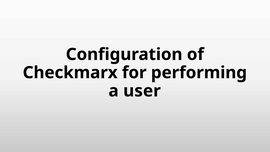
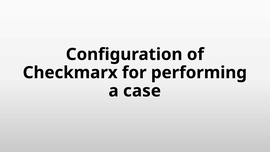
user: user -> case
